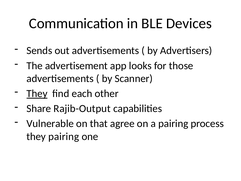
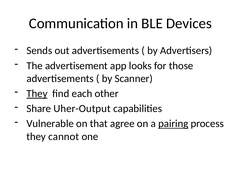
Rajib-Output: Rajib-Output -> Uher-Output
pairing at (173, 123) underline: none -> present
they pairing: pairing -> cannot
